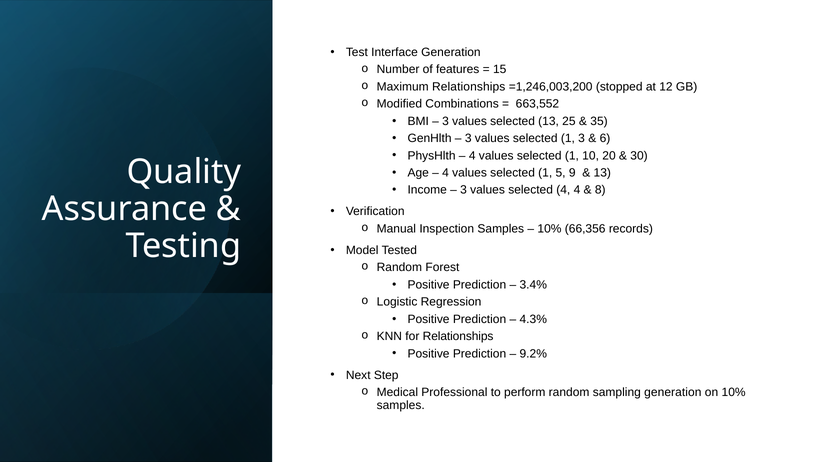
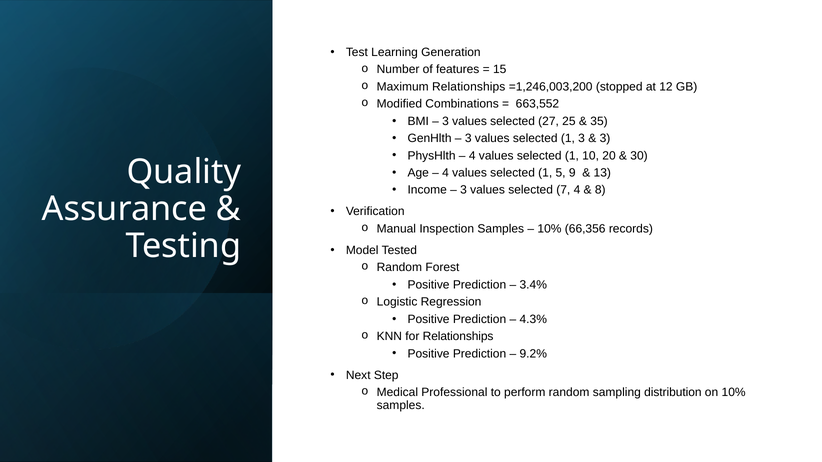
Interface: Interface -> Learning
selected 13: 13 -> 27
6 at (605, 138): 6 -> 3
selected 4: 4 -> 7
sampling generation: generation -> distribution
